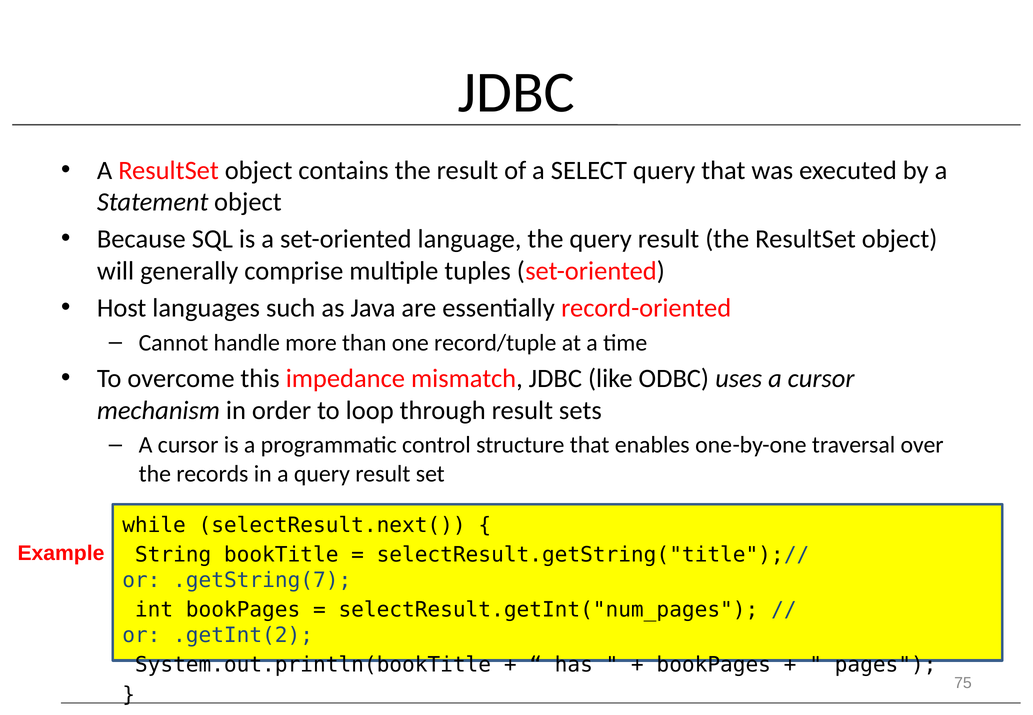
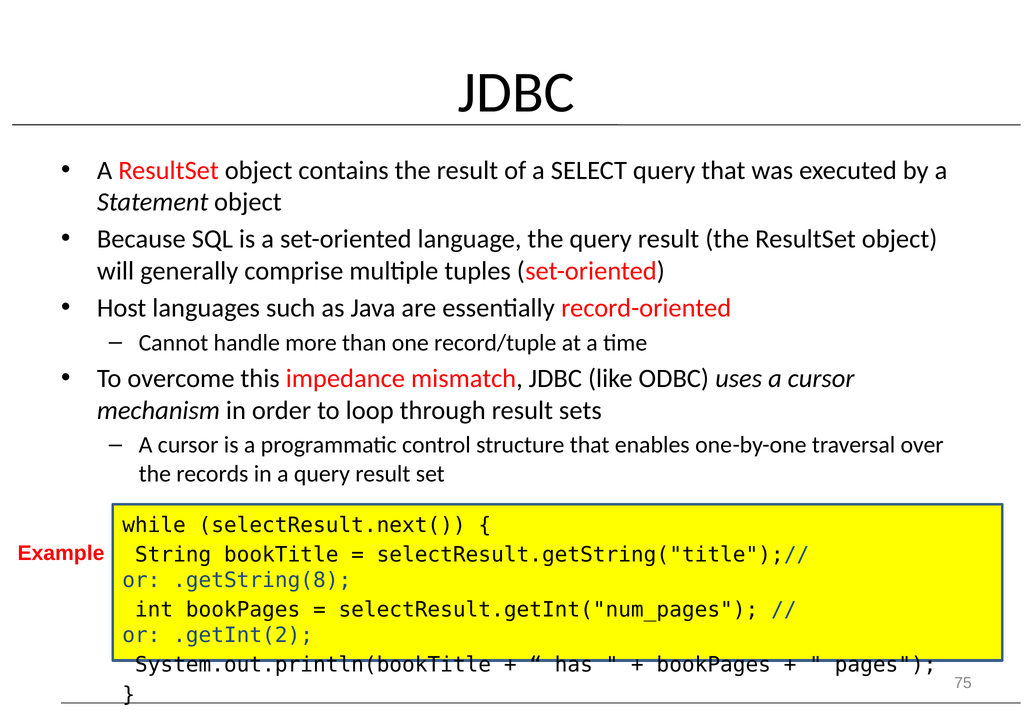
.getString(7: .getString(7 -> .getString(8
